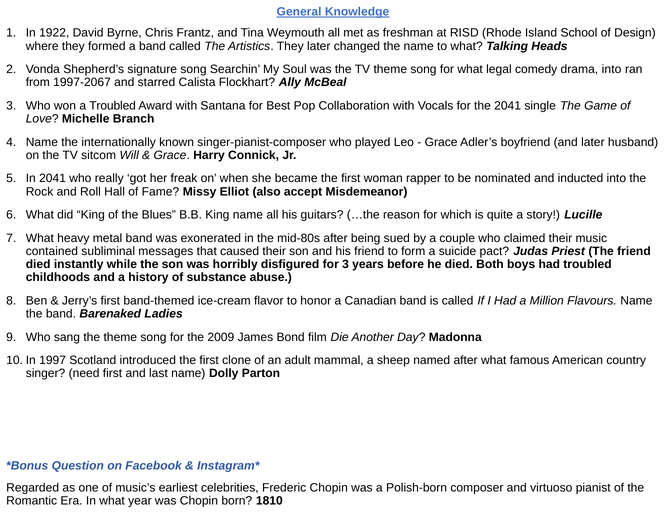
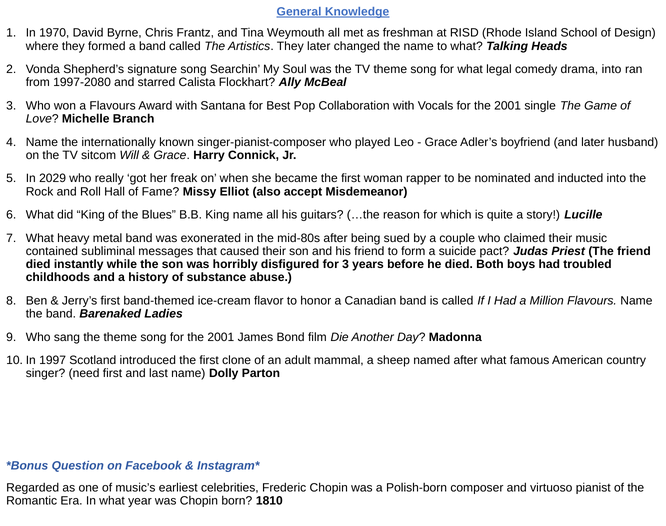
1922: 1922 -> 1970
1997-2067: 1997-2067 -> 1997-2080
a Troubled: Troubled -> Flavours
Vocals for the 2041: 2041 -> 2001
In 2041: 2041 -> 2029
song for the 2009: 2009 -> 2001
